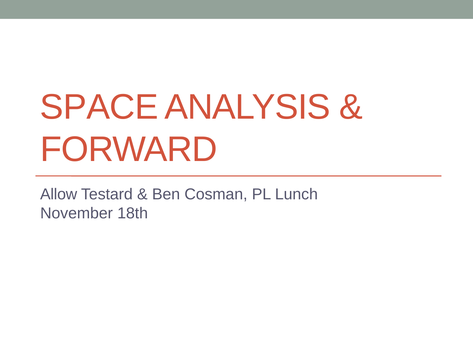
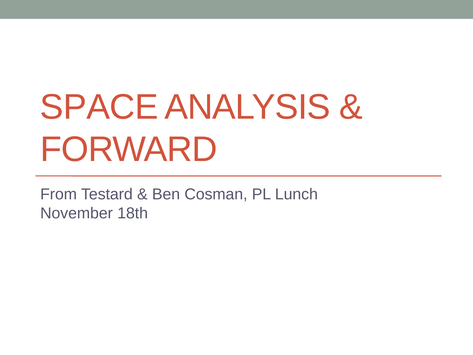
Allow: Allow -> From
